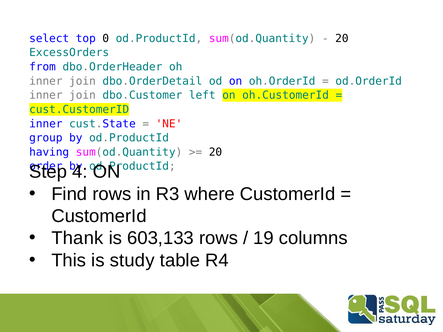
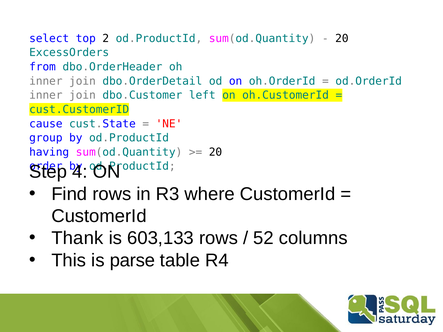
0: 0 -> 2
inner at (46, 124): inner -> cause
19: 19 -> 52
study: study -> parse
